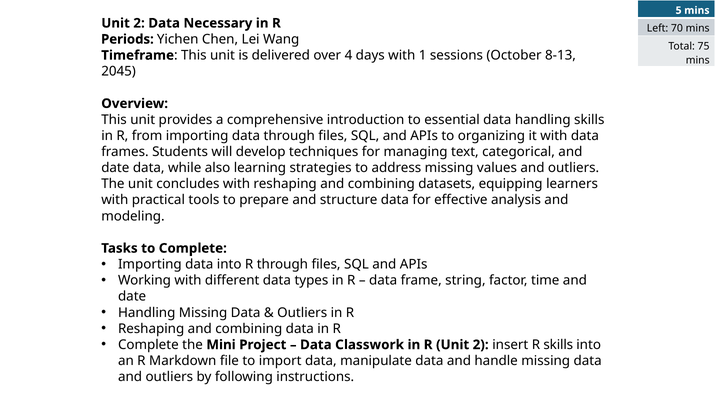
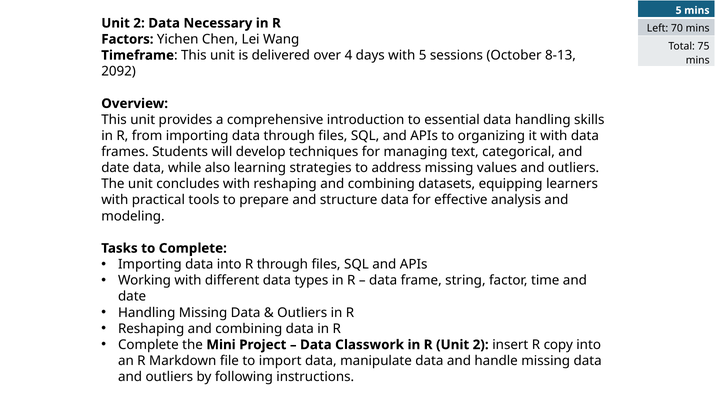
Periods: Periods -> Factors
with 1: 1 -> 5
2045: 2045 -> 2092
R skills: skills -> copy
